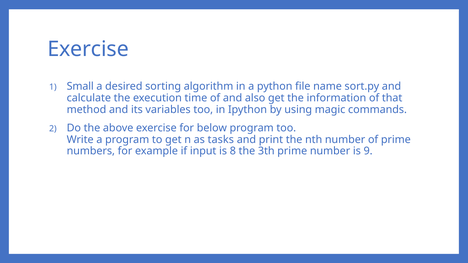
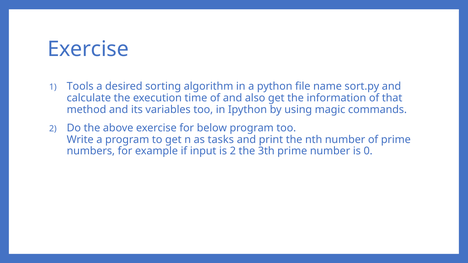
Small: Small -> Tools
is 8: 8 -> 2
9: 9 -> 0
